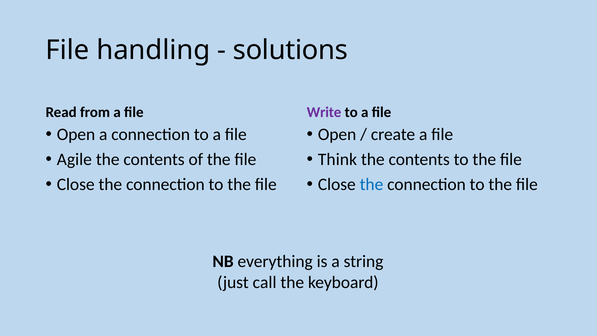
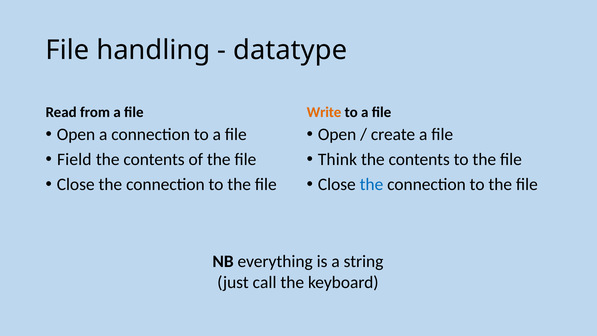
solutions: solutions -> datatype
Write colour: purple -> orange
Agile: Agile -> Field
